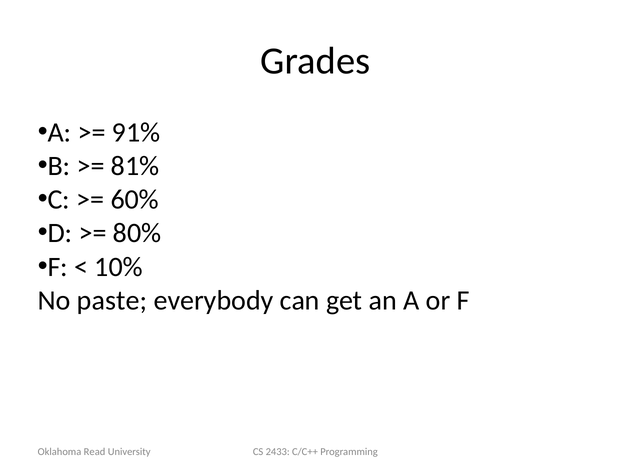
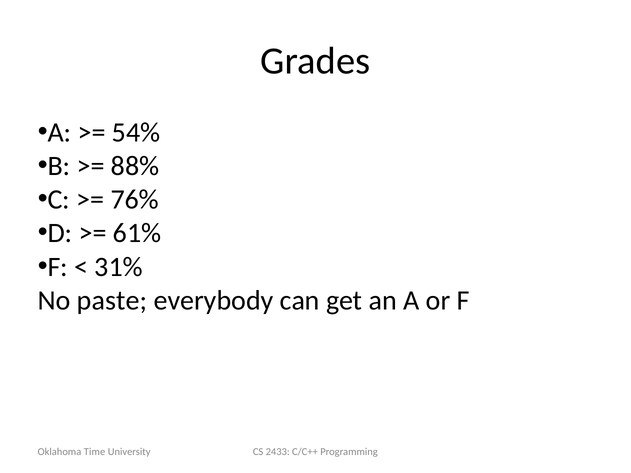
91%: 91% -> 54%
81%: 81% -> 88%
60%: 60% -> 76%
80%: 80% -> 61%
10%: 10% -> 31%
Read: Read -> Time
